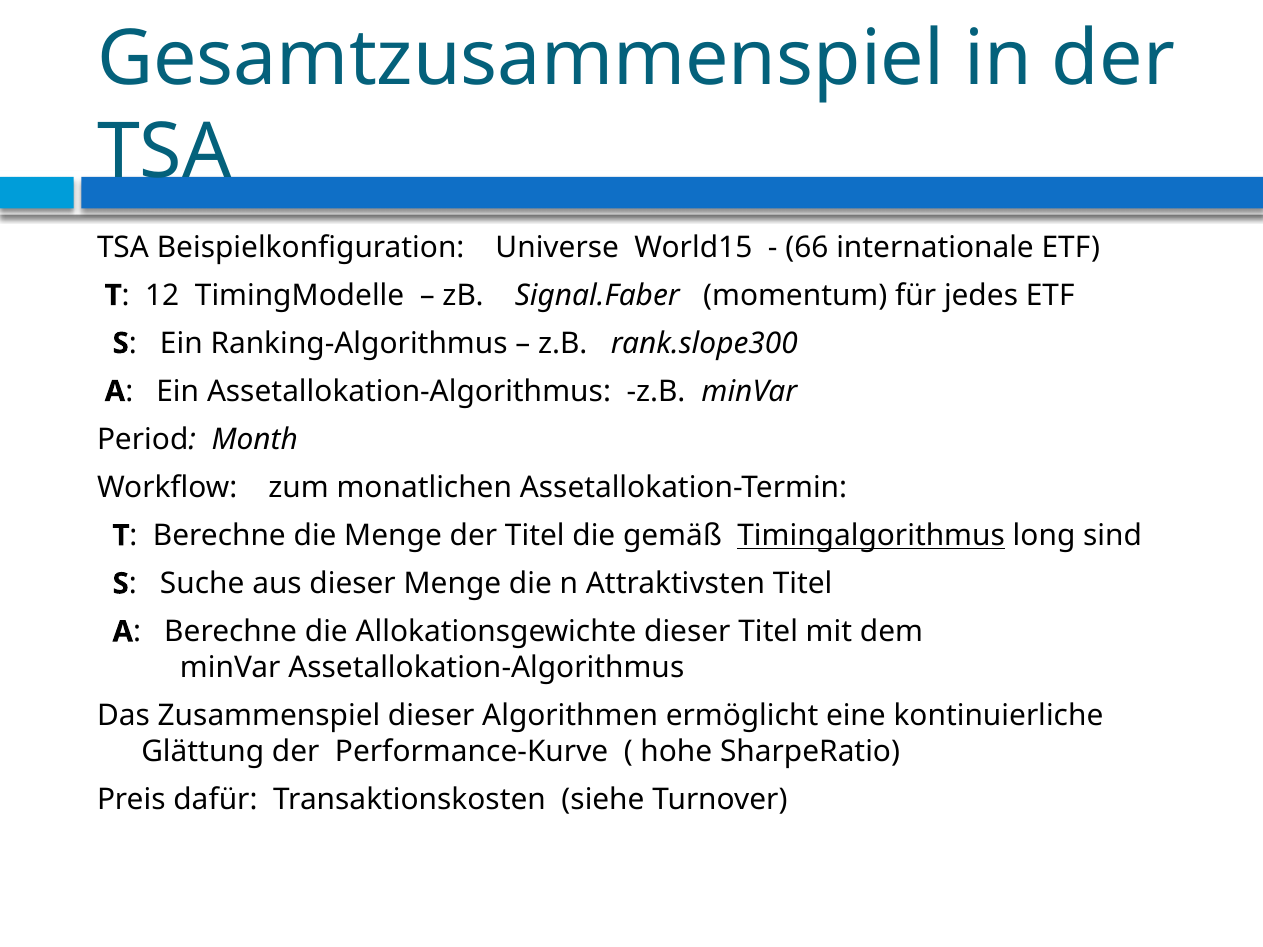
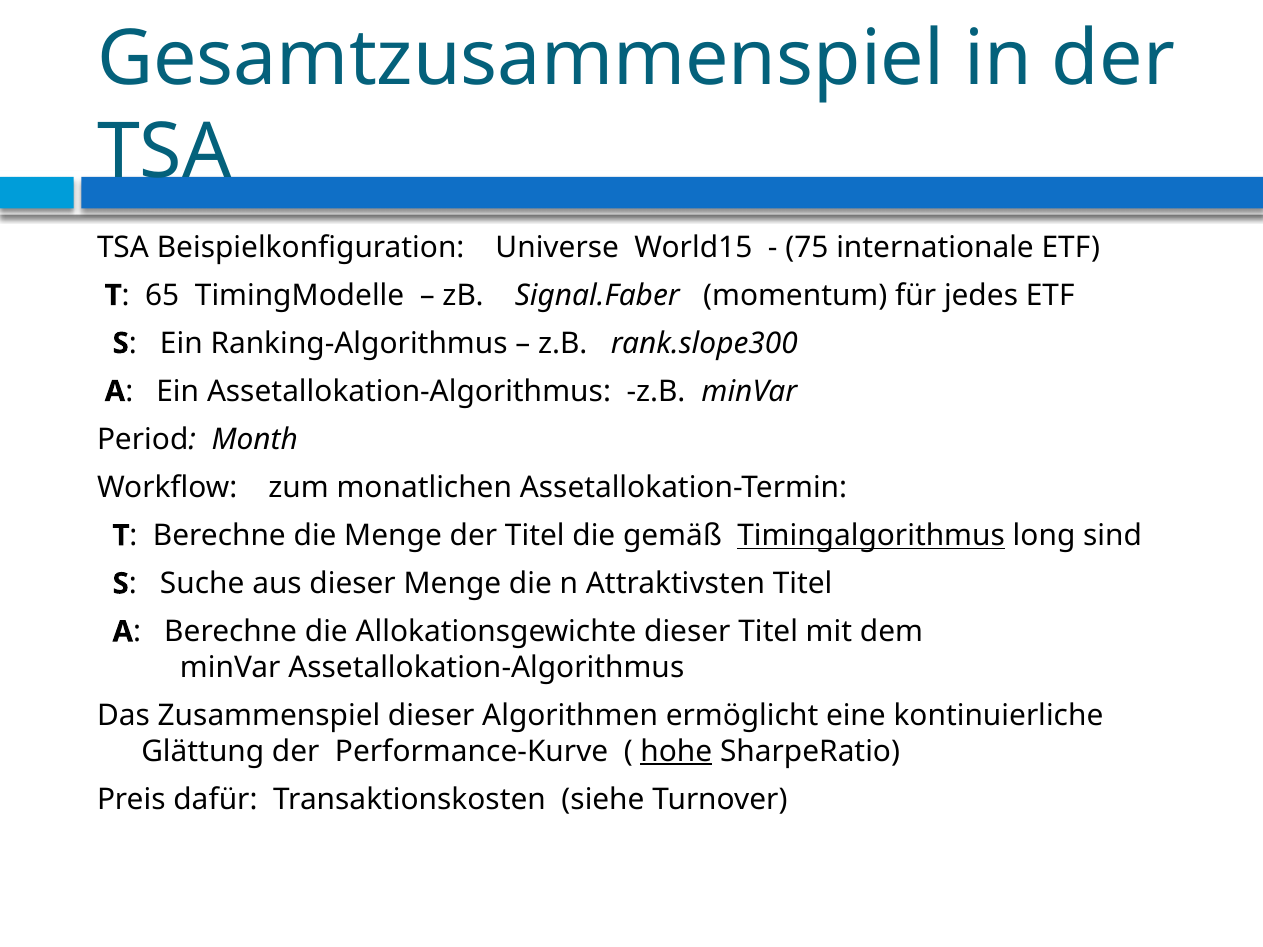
66: 66 -> 75
12: 12 -> 65
hohe underline: none -> present
